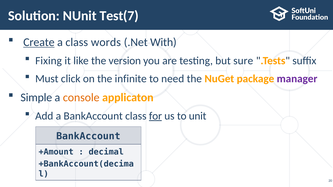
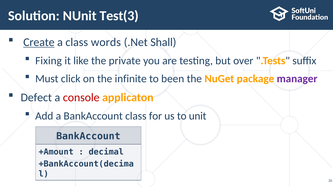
Test(7: Test(7 -> Test(3
With: With -> Shall
version: version -> private
sure: sure -> over
need: need -> been
Simple: Simple -> Defect
console colour: orange -> red
for underline: present -> none
